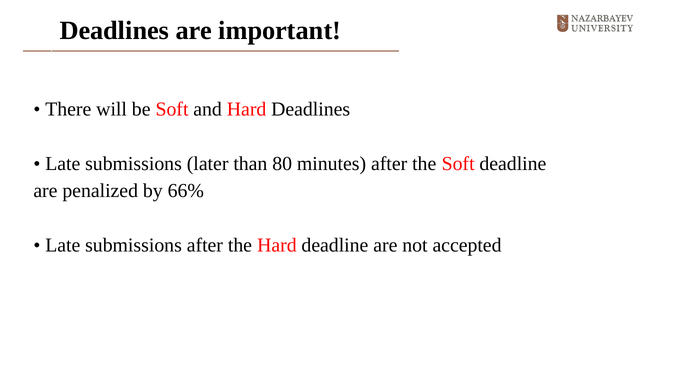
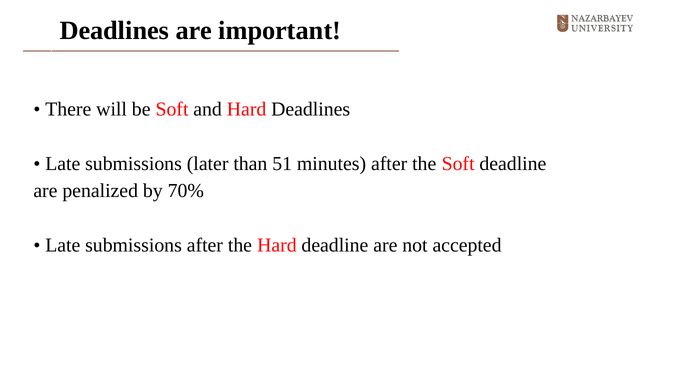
80: 80 -> 51
66%: 66% -> 70%
